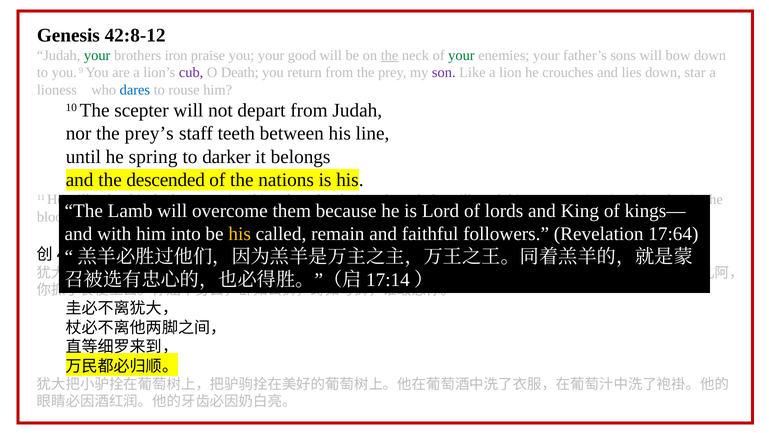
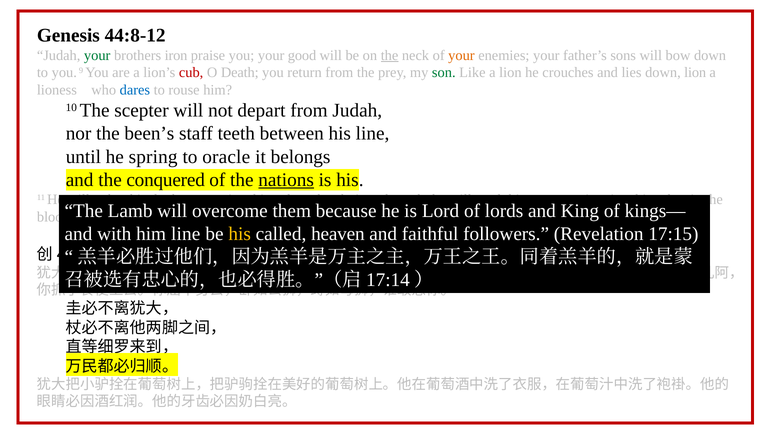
42:8-12: 42:8-12 -> 44:8-12
your at (461, 55) colour: green -> orange
cub colour: purple -> red
son colour: purple -> green
down star: star -> lion
prey’s: prey’s -> been’s
to darker: darker -> oracle
descended: descended -> conquered
nations underline: none -> present
him into: into -> line
remain: remain -> heaven
17:64: 17:64 -> 17:15
